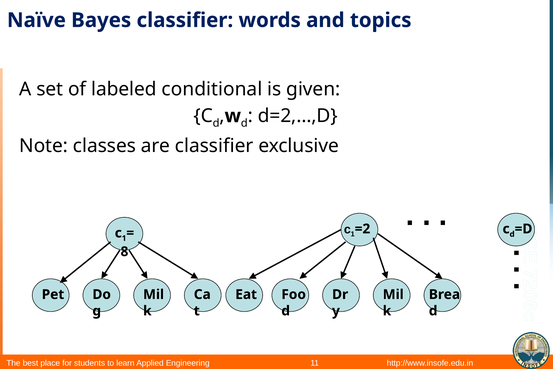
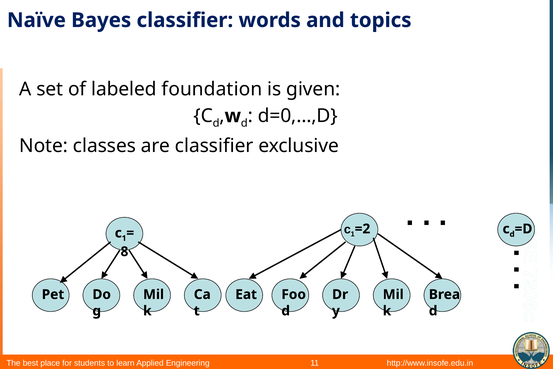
conditional: conditional -> foundation
d=2,…,D: d=2,…,D -> d=0,…,D
